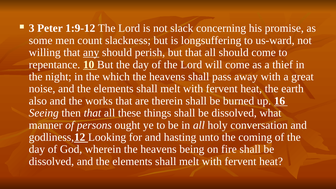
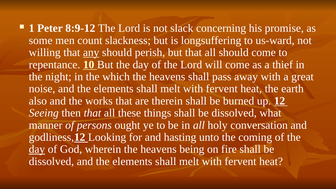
3: 3 -> 1
1:9-12: 1:9-12 -> 8:9-12
16: 16 -> 12
day at (37, 150) underline: none -> present
